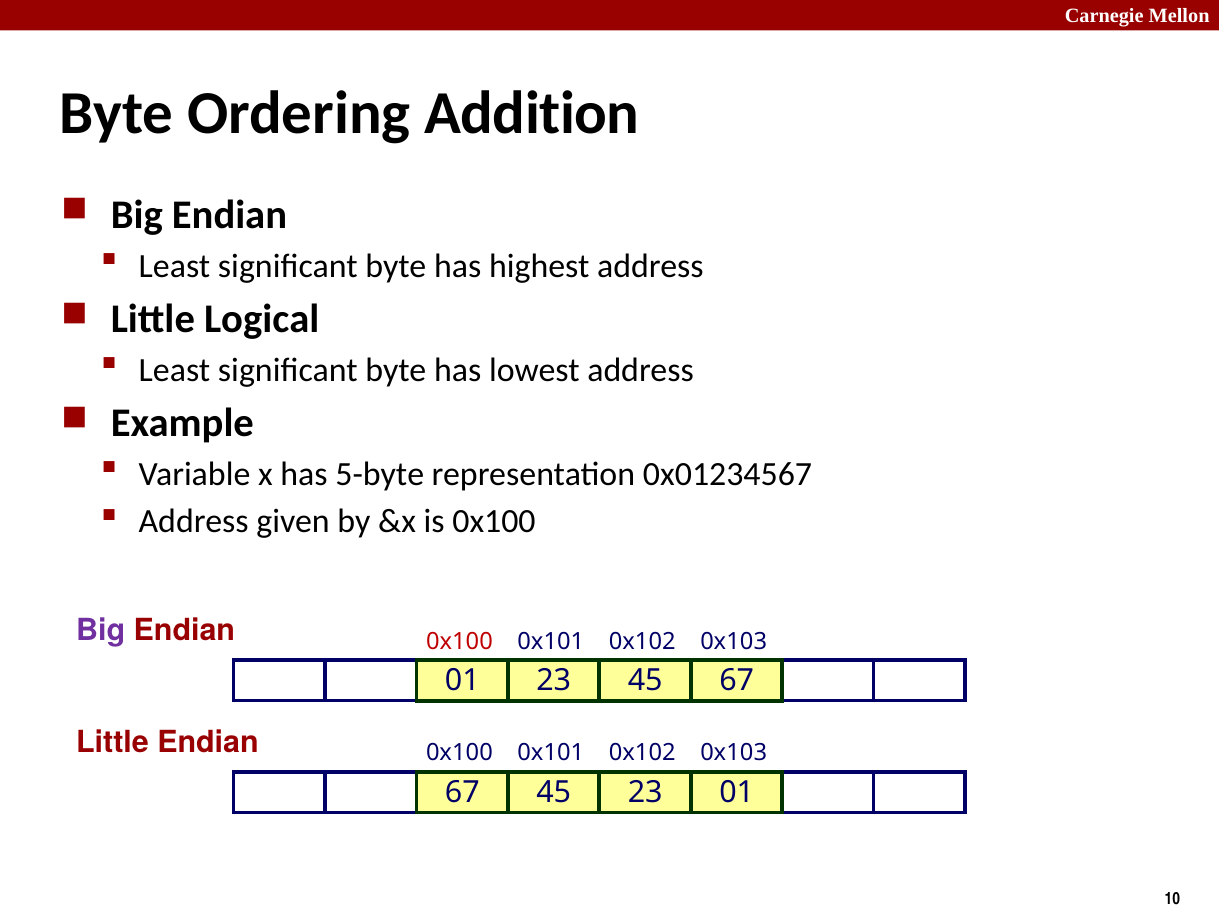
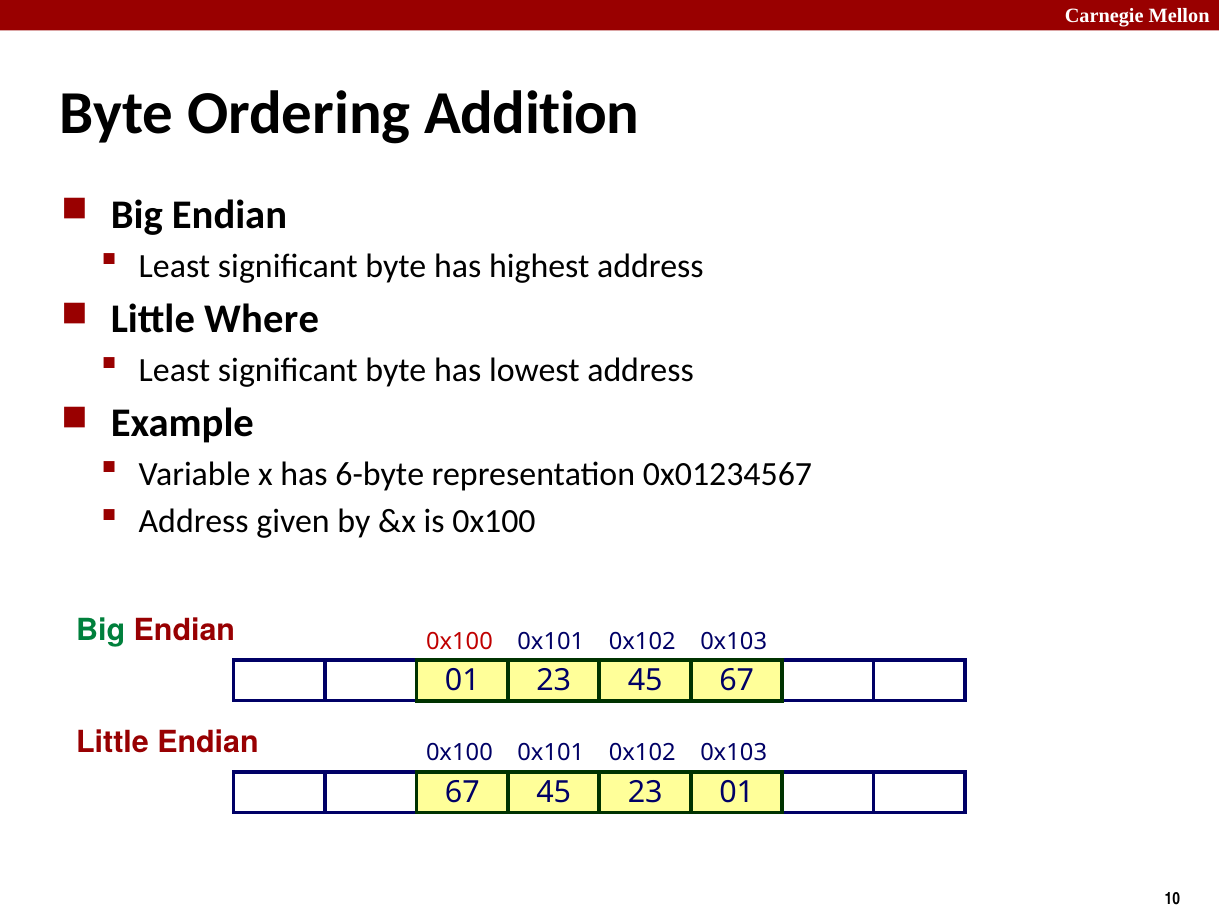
Logical: Logical -> Where
5-byte: 5-byte -> 6-byte
Big at (101, 631) colour: purple -> green
